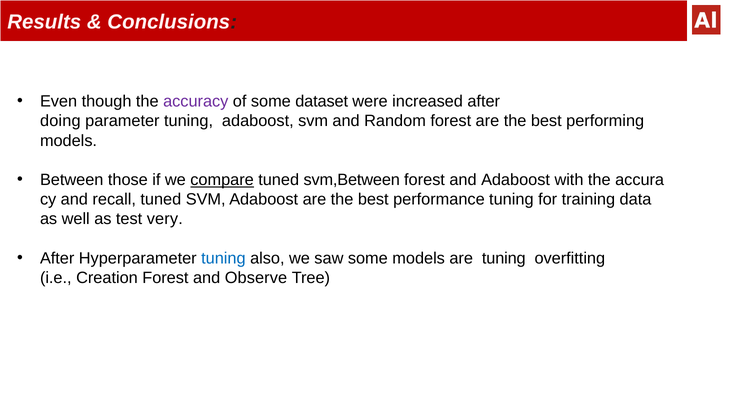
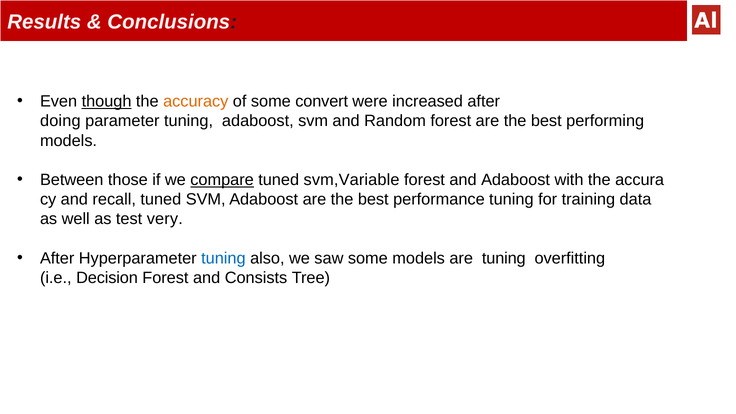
though underline: none -> present
accuracy colour: purple -> orange
dataset: dataset -> convert
svm,Between: svm,Between -> svm,Variable
Creation: Creation -> Decision
Observe: Observe -> Consists
